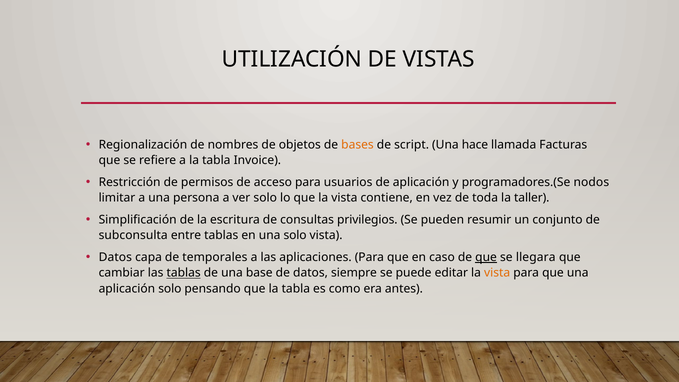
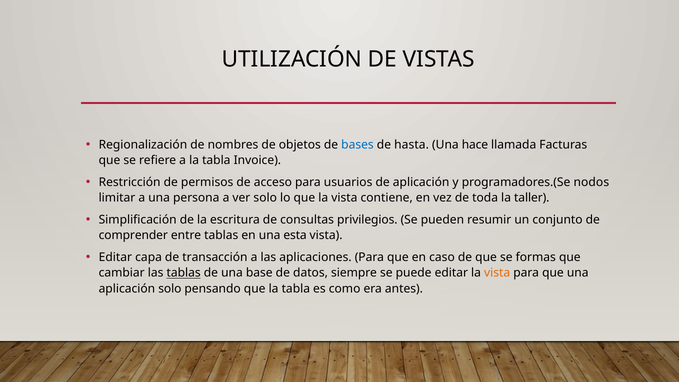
bases colour: orange -> blue
script: script -> hasta
subconsulta: subconsulta -> comprender
una solo: solo -> esta
Datos at (115, 257): Datos -> Editar
temporales: temporales -> transacción
que at (486, 257) underline: present -> none
llegara: llegara -> formas
